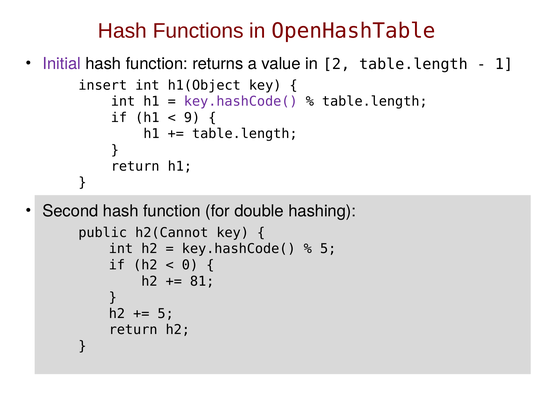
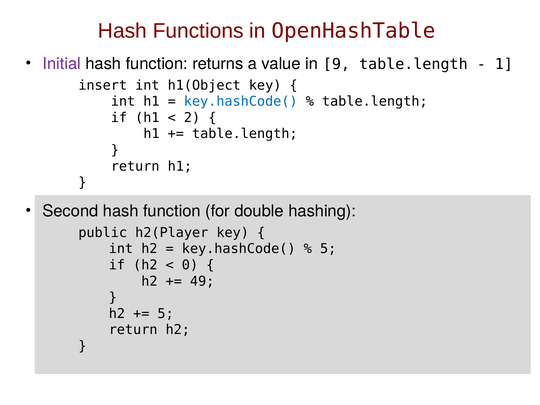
2: 2 -> 9
key.hashCode( at (241, 101) colour: purple -> blue
9: 9 -> 2
h2(Cannot: h2(Cannot -> h2(Player
81: 81 -> 49
